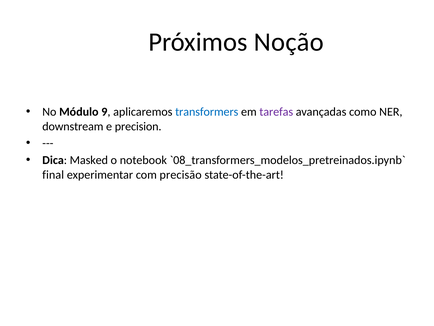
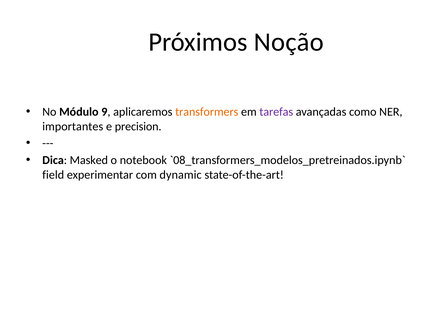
transformers colour: blue -> orange
downstream: downstream -> importantes
final: final -> field
precisão: precisão -> dynamic
